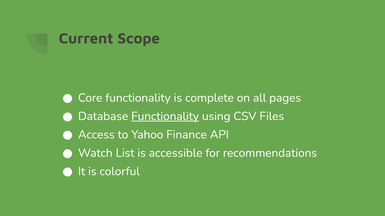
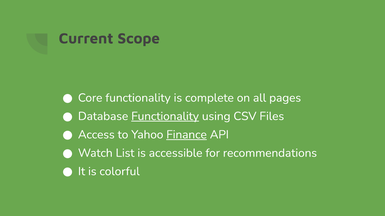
Finance underline: none -> present
